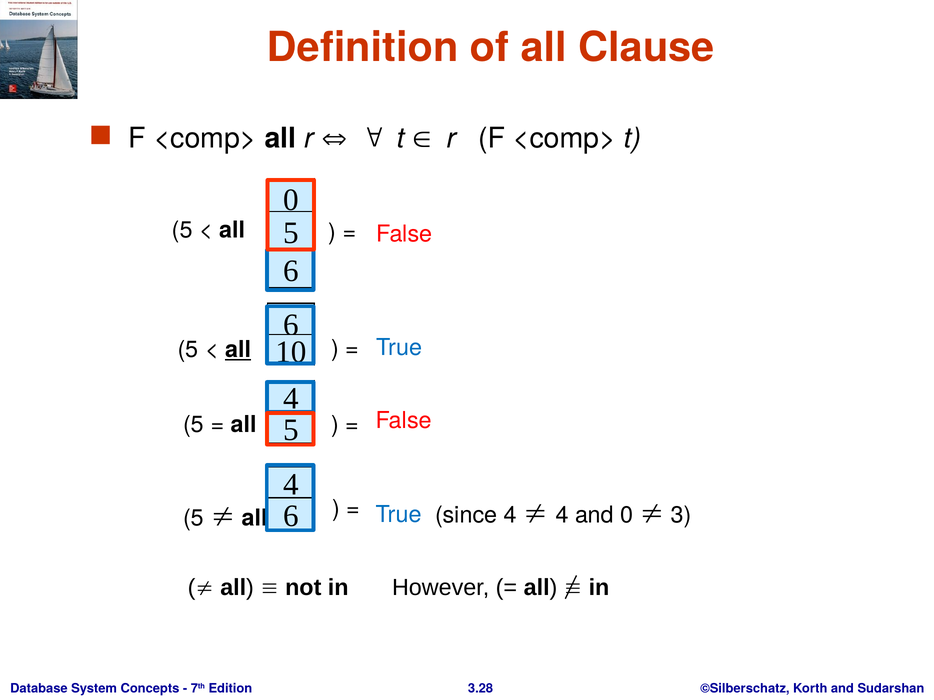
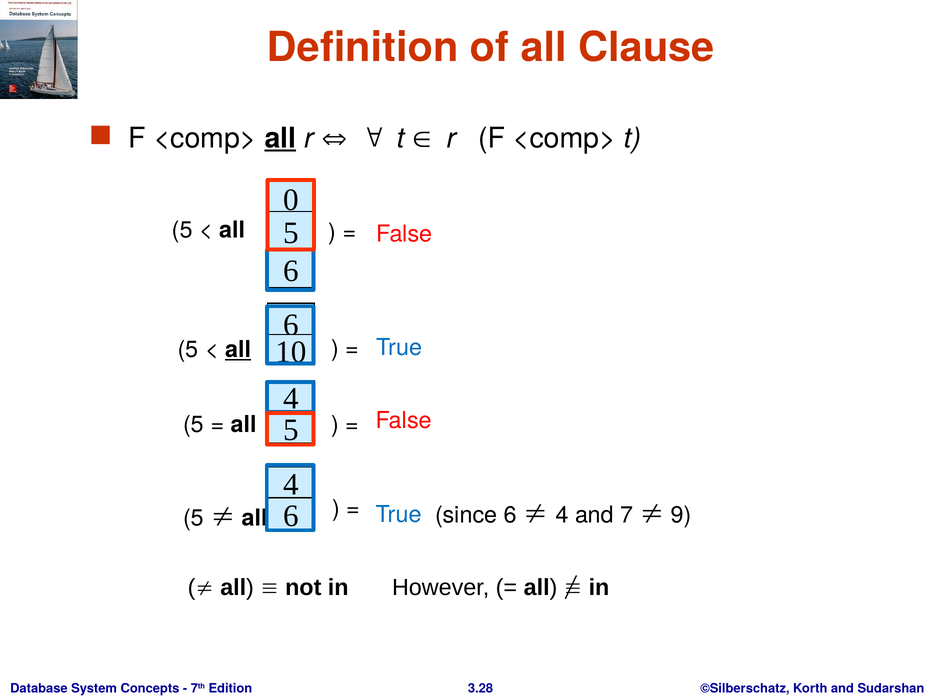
all at (280, 138) underline: none -> present
since 4: 4 -> 6
and 0: 0 -> 7
3: 3 -> 9
